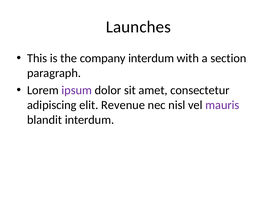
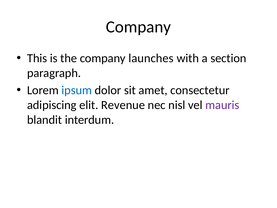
Launches at (138, 27): Launches -> Company
company interdum: interdum -> launches
ipsum colour: purple -> blue
